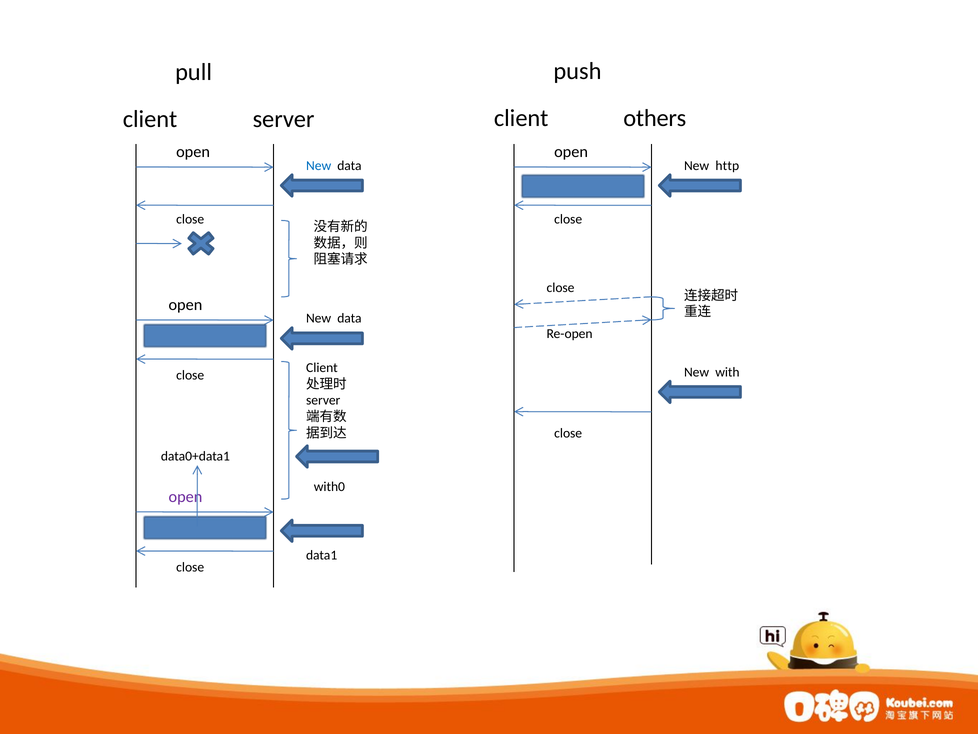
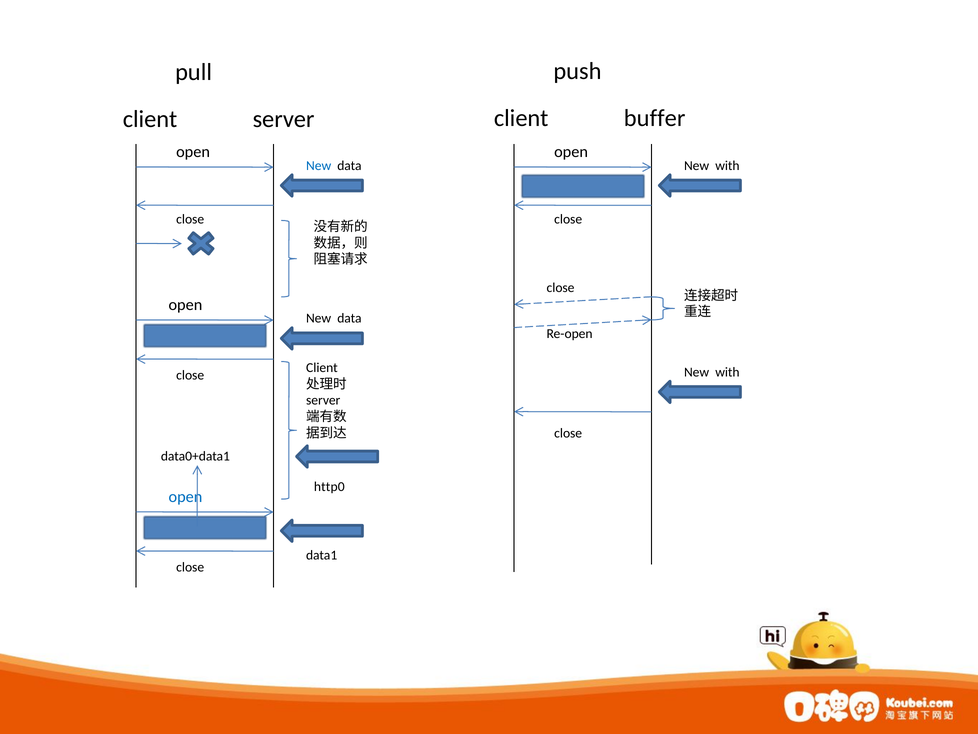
others: others -> buffer
http at (727, 165): http -> with
with0: with0 -> http0
open at (185, 497) colour: purple -> blue
